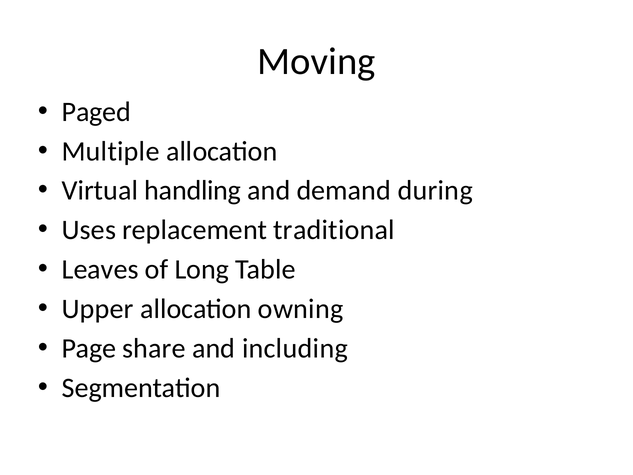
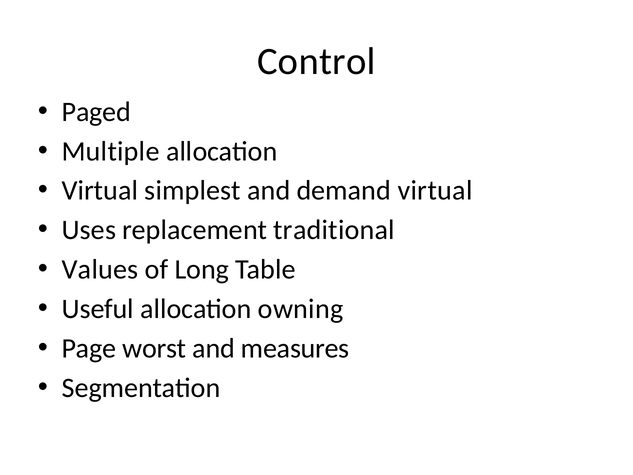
Moving: Moving -> Control
handling: handling -> simplest
demand during: during -> virtual
Leaves: Leaves -> Values
Upper: Upper -> Useful
share: share -> worst
including: including -> measures
